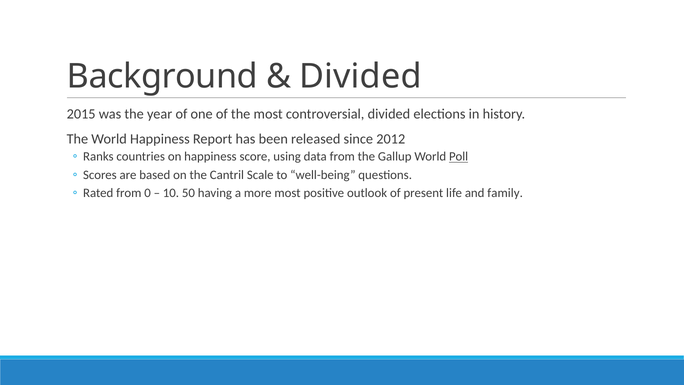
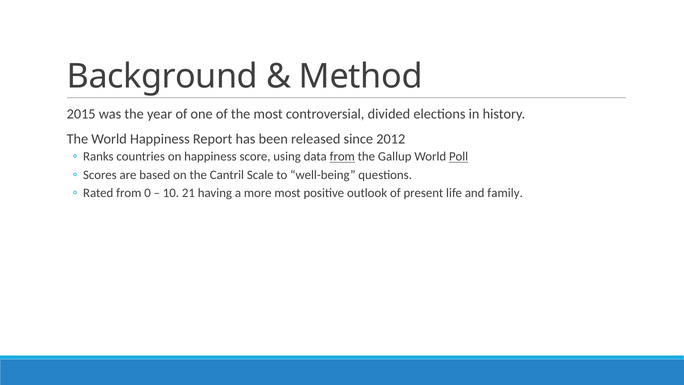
Divided at (360, 77): Divided -> Method
from at (342, 157) underline: none -> present
50: 50 -> 21
